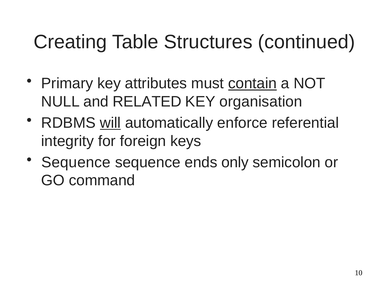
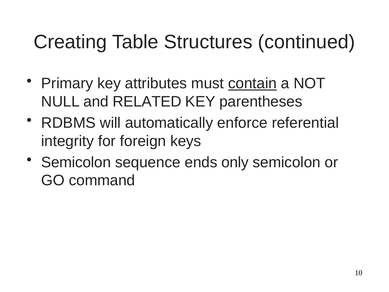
organisation: organisation -> parentheses
will underline: present -> none
Sequence at (76, 162): Sequence -> Semicolon
